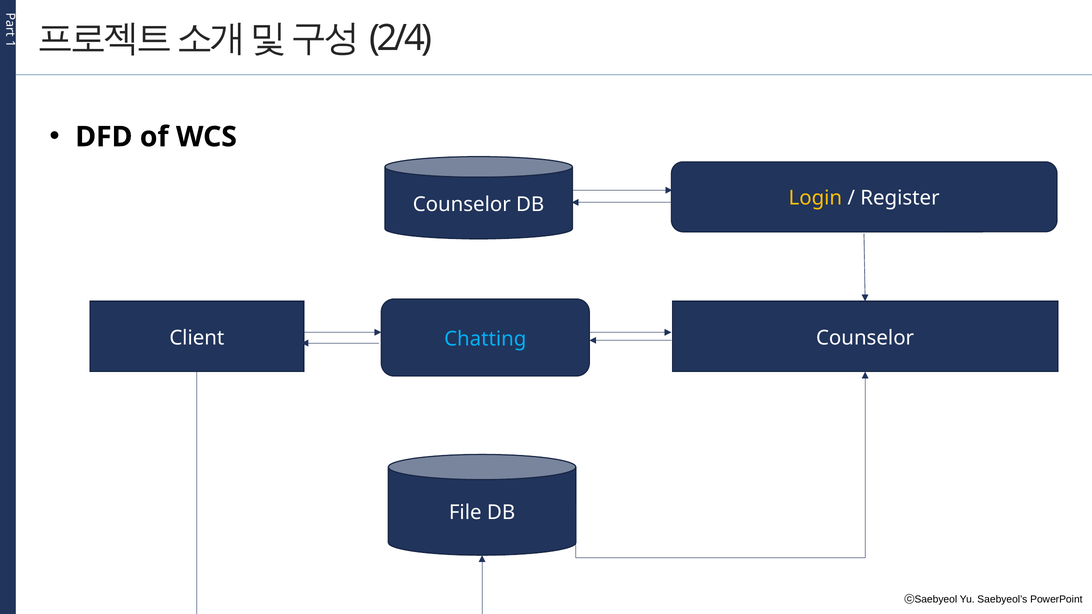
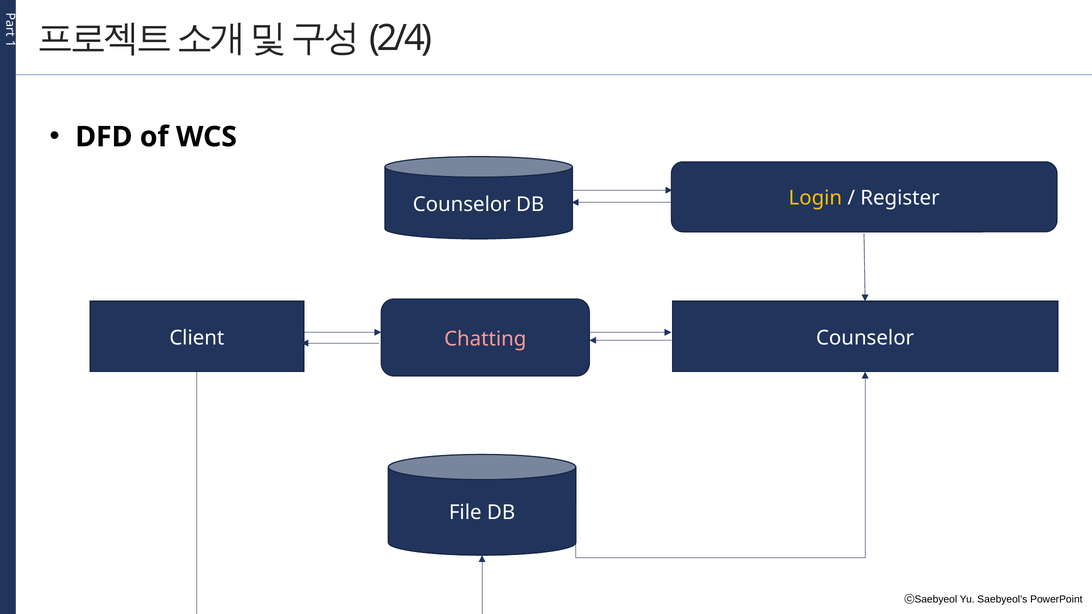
Chatting colour: light blue -> pink
